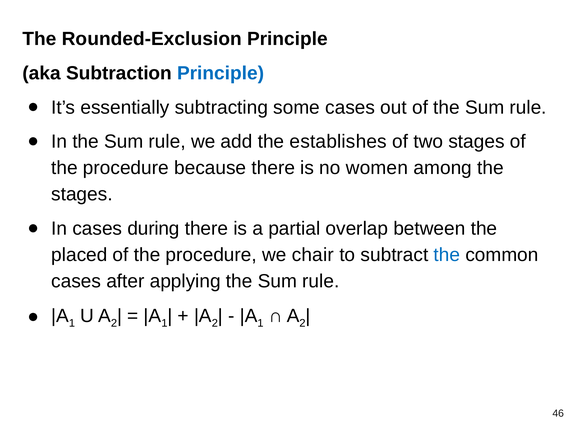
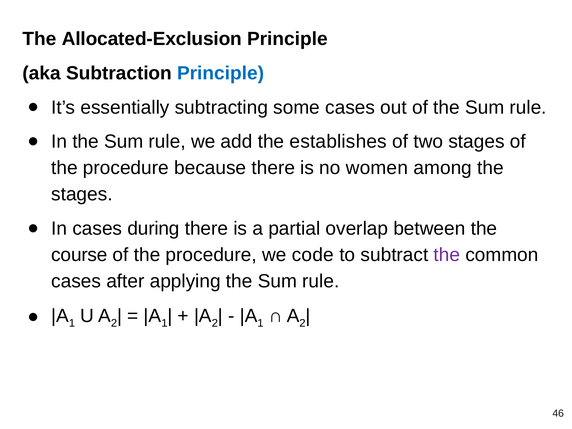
Rounded-Exclusion: Rounded-Exclusion -> Allocated-Exclusion
placed: placed -> course
chair: chair -> code
the at (447, 255) colour: blue -> purple
